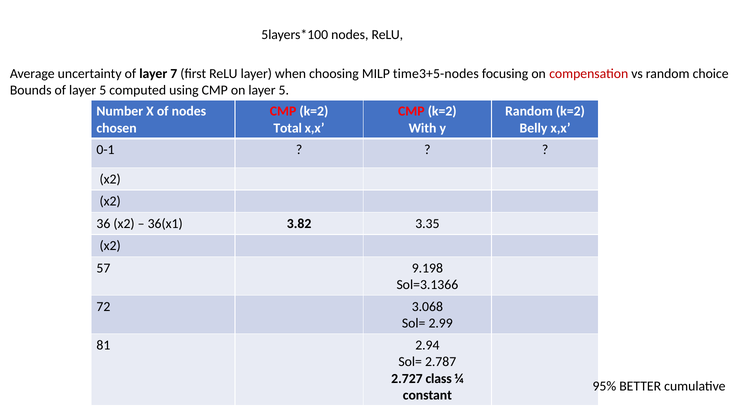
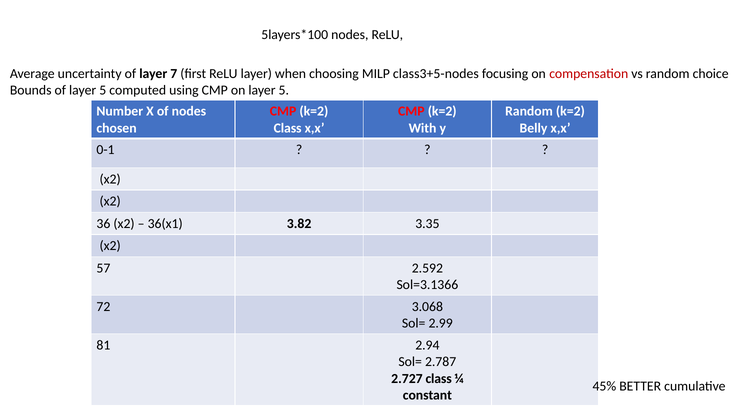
time3+5-nodes: time3+5-nodes -> class3+5-nodes
Total at (288, 128): Total -> Class
9.198: 9.198 -> 2.592
95%: 95% -> 45%
